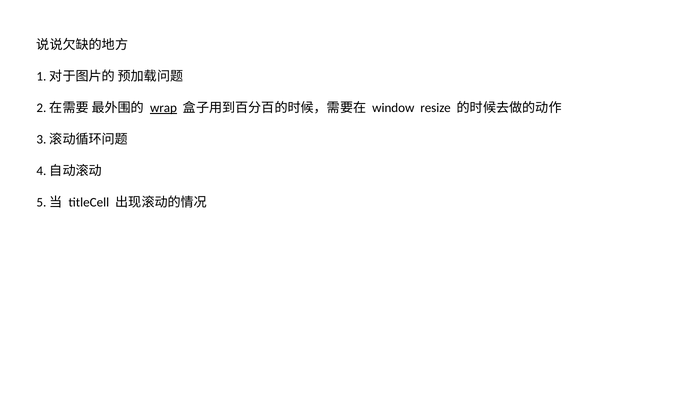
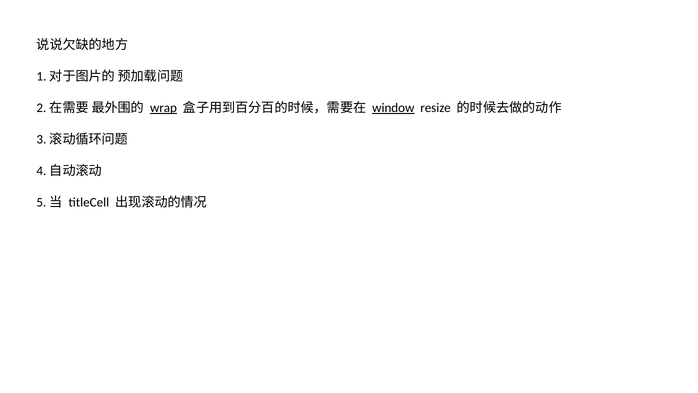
window underline: none -> present
